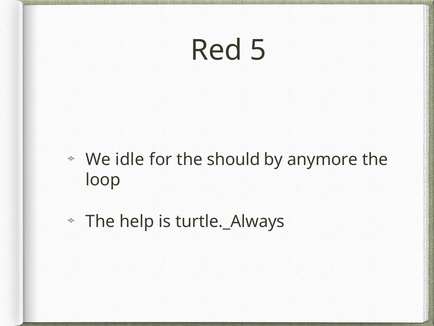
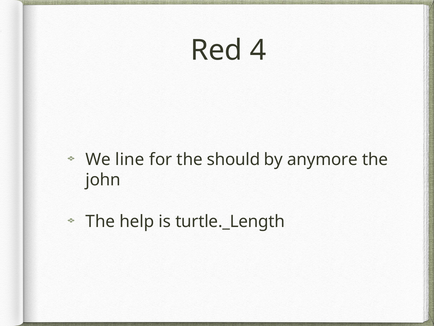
5: 5 -> 4
idle: idle -> line
loop: loop -> john
turtle._Always: turtle._Always -> turtle._Length
